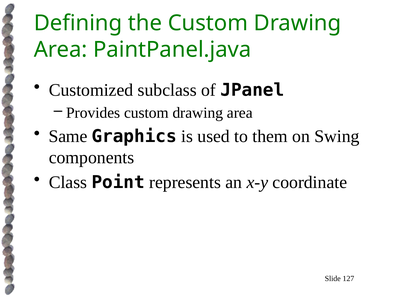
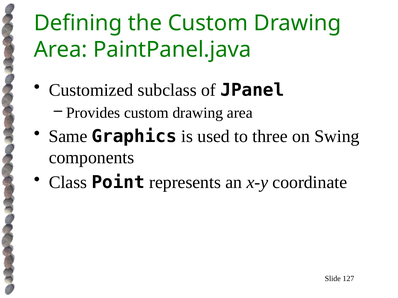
them: them -> three
